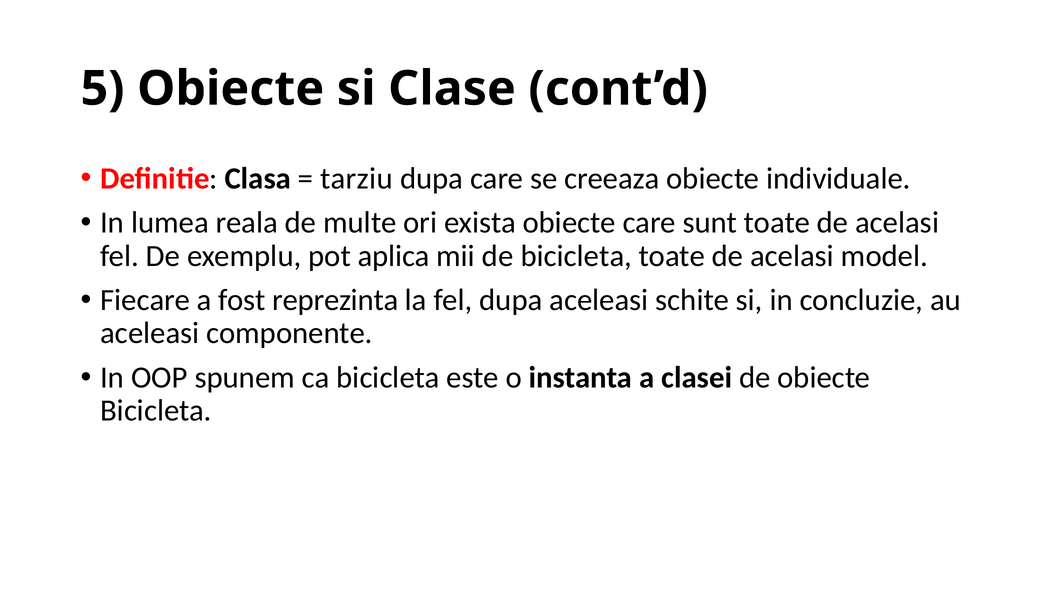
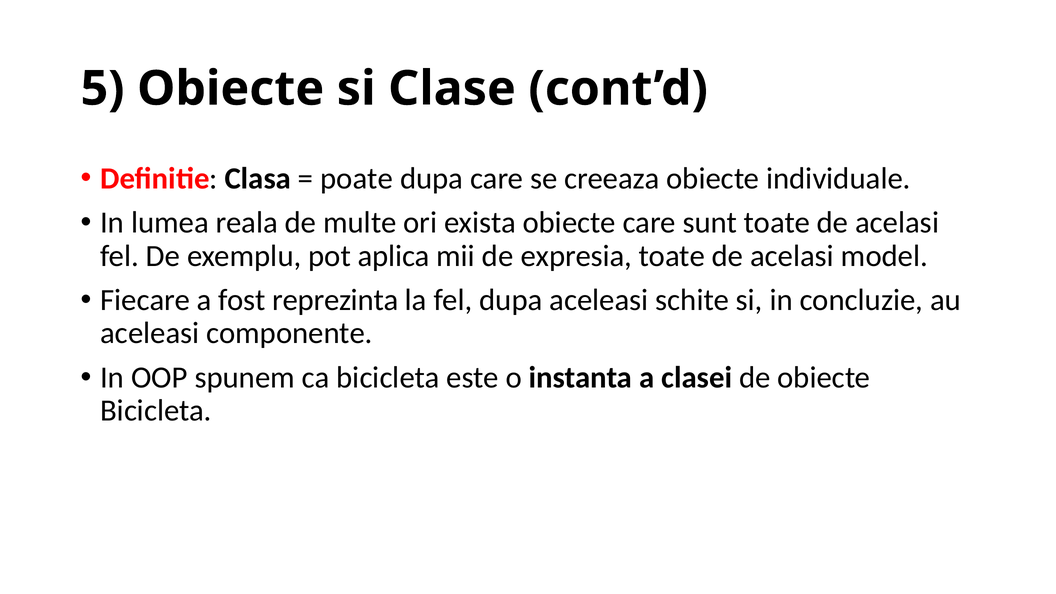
tarziu: tarziu -> poate
de bicicleta: bicicleta -> expresia
